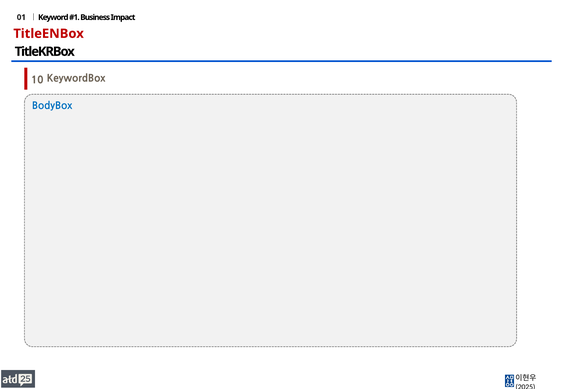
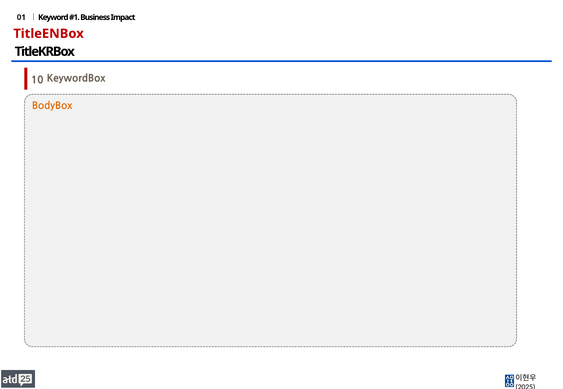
BodyBox colour: blue -> orange
